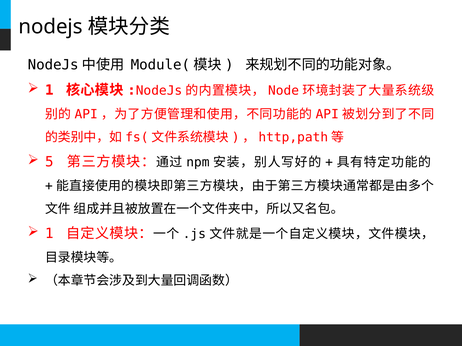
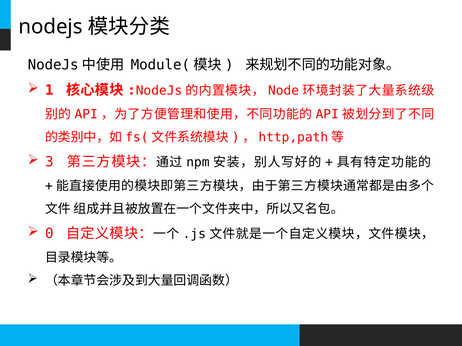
5: 5 -> 3
1 at (49, 234): 1 -> 0
